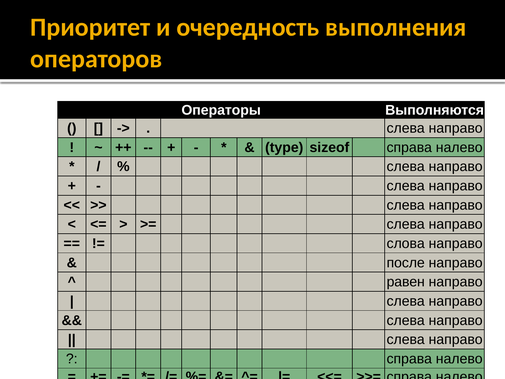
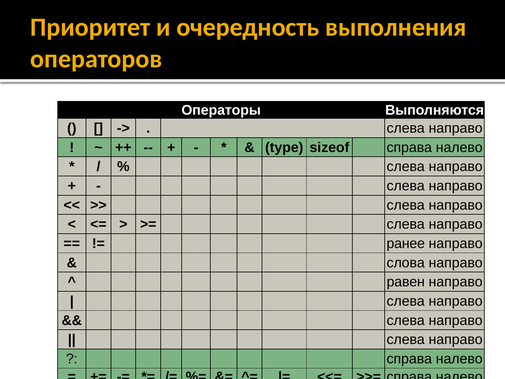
слова: слова -> ранее
после: после -> слова
